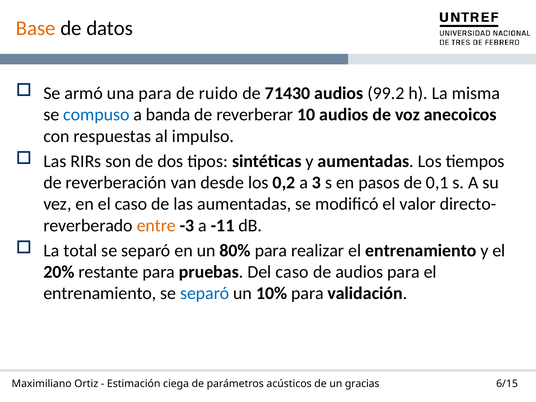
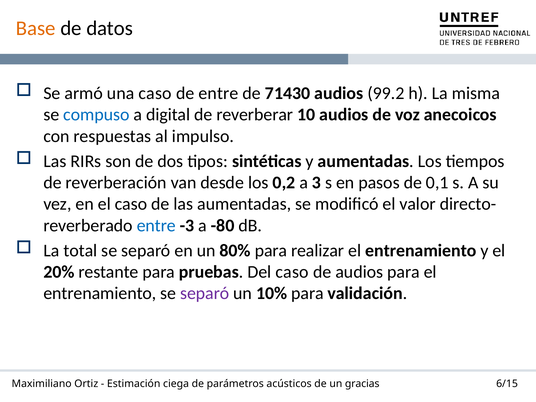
una para: para -> caso
de ruido: ruido -> entre
banda: banda -> digital
entre at (156, 225) colour: orange -> blue
-11: -11 -> -80
separó at (205, 293) colour: blue -> purple
